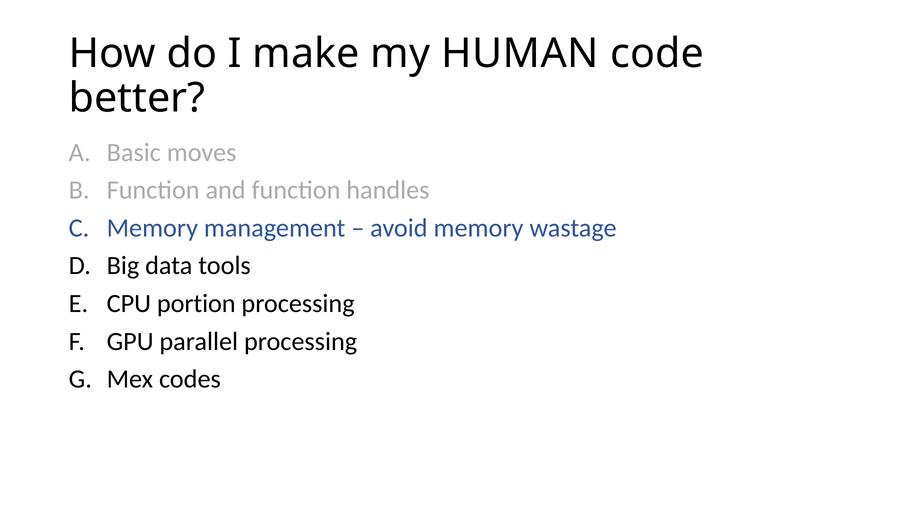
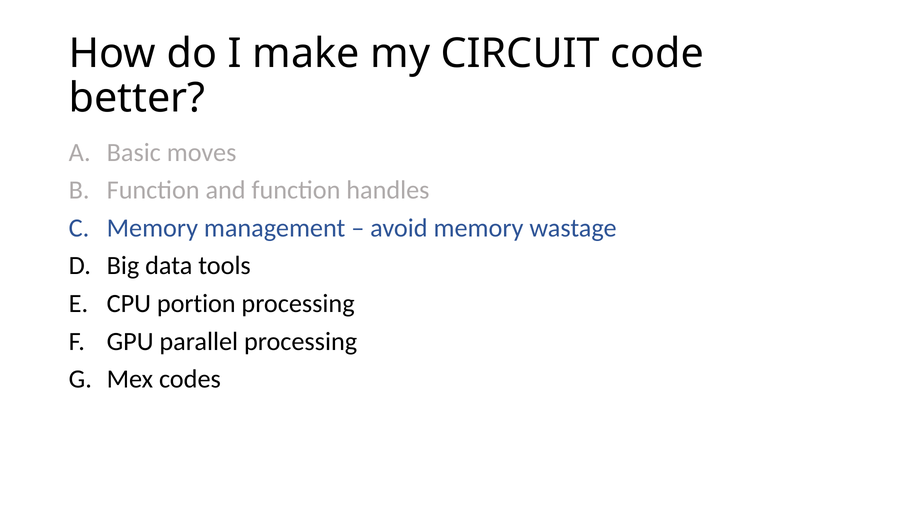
HUMAN: HUMAN -> CIRCUIT
